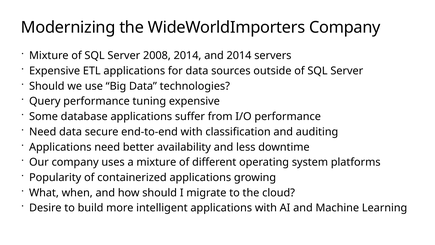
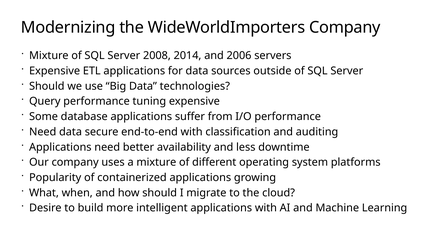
and 2014: 2014 -> 2006
